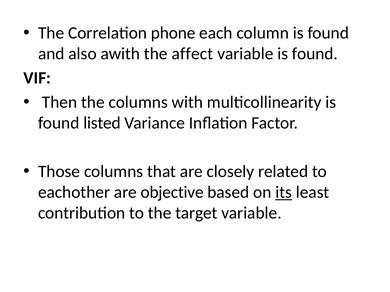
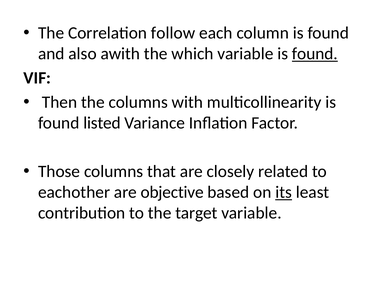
phone: phone -> follow
affect: affect -> which
found at (315, 54) underline: none -> present
